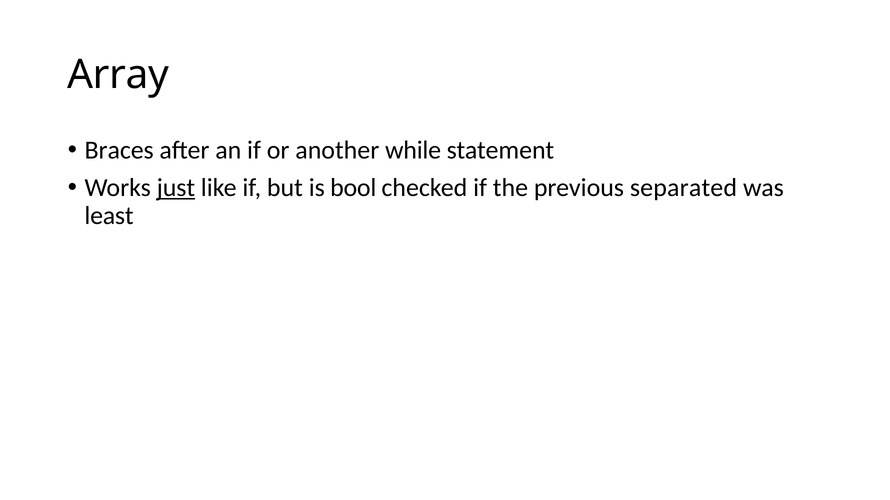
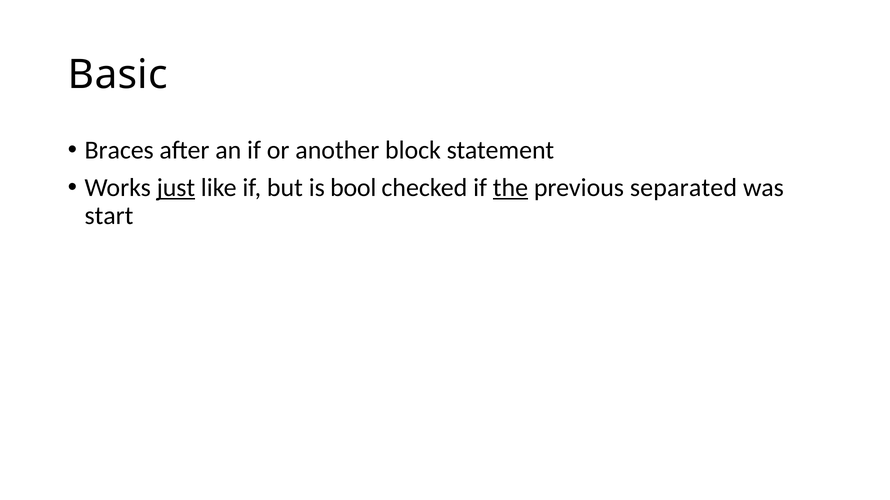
Array: Array -> Basic
while: while -> block
the underline: none -> present
least: least -> start
